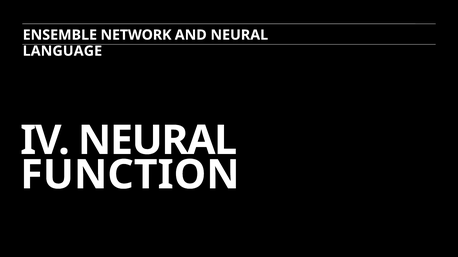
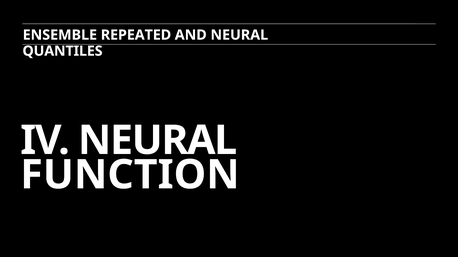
NETWORK: NETWORK -> REPEATED
LANGUAGE: LANGUAGE -> QUANTILES
